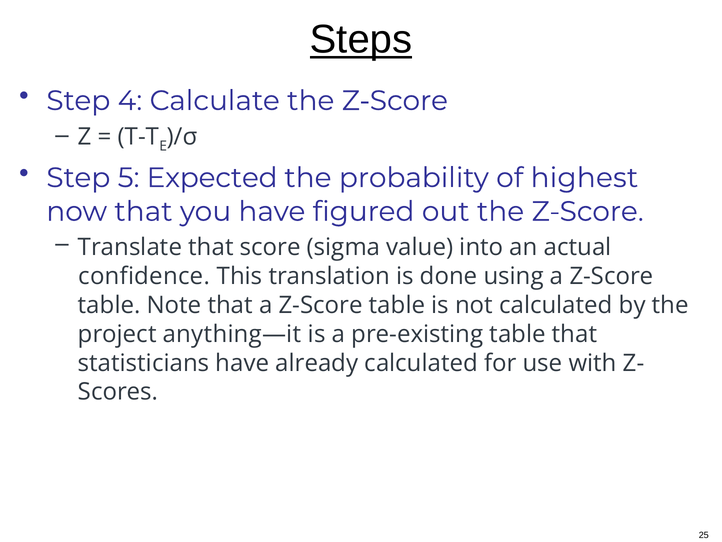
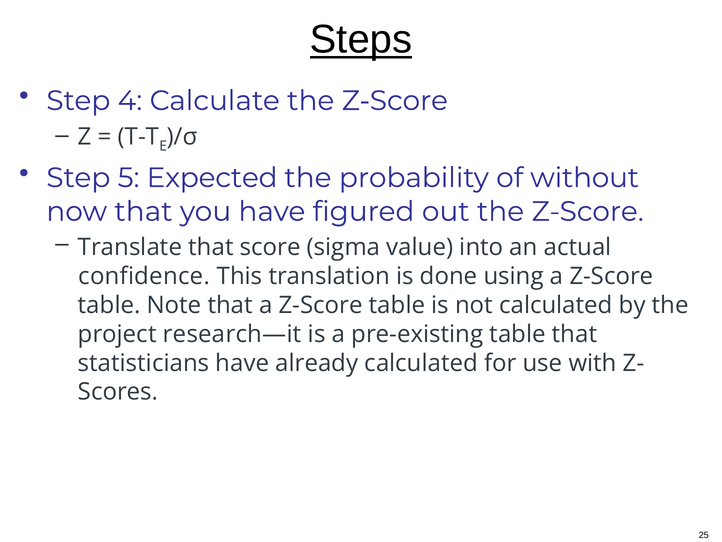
highest: highest -> without
anything—it: anything—it -> research—it
